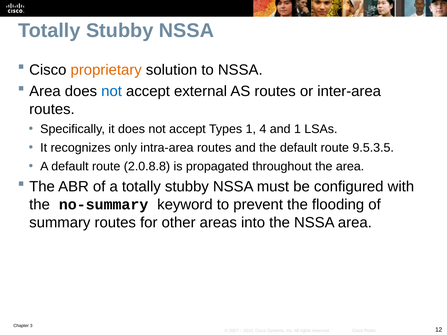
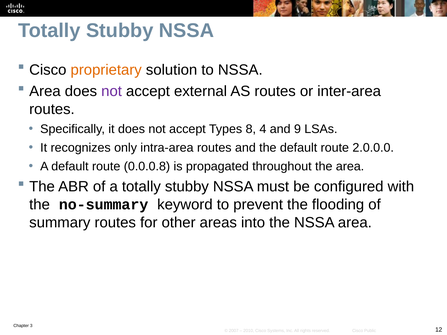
not at (112, 91) colour: blue -> purple
Types 1: 1 -> 8
and 1: 1 -> 9
9.5.3.5: 9.5.3.5 -> 2.0.0.0
2.0.8.8: 2.0.8.8 -> 0.0.0.8
